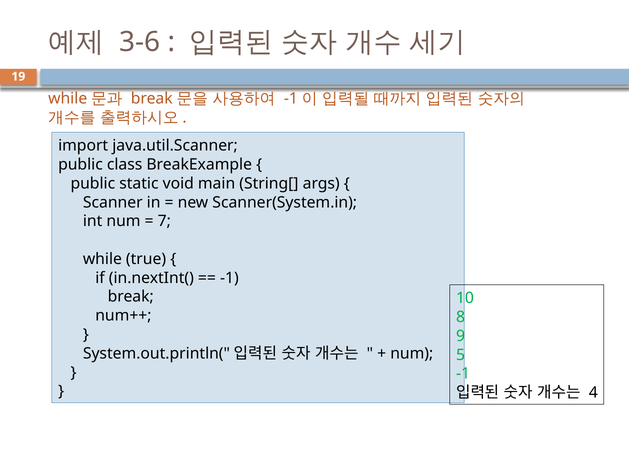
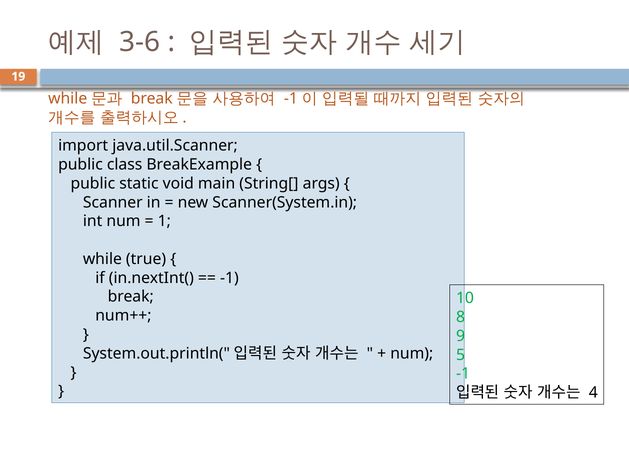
7: 7 -> 1
